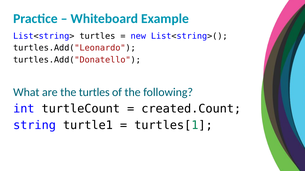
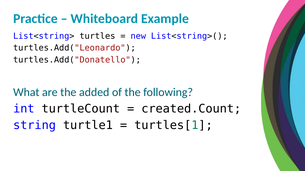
the turtles: turtles -> added
